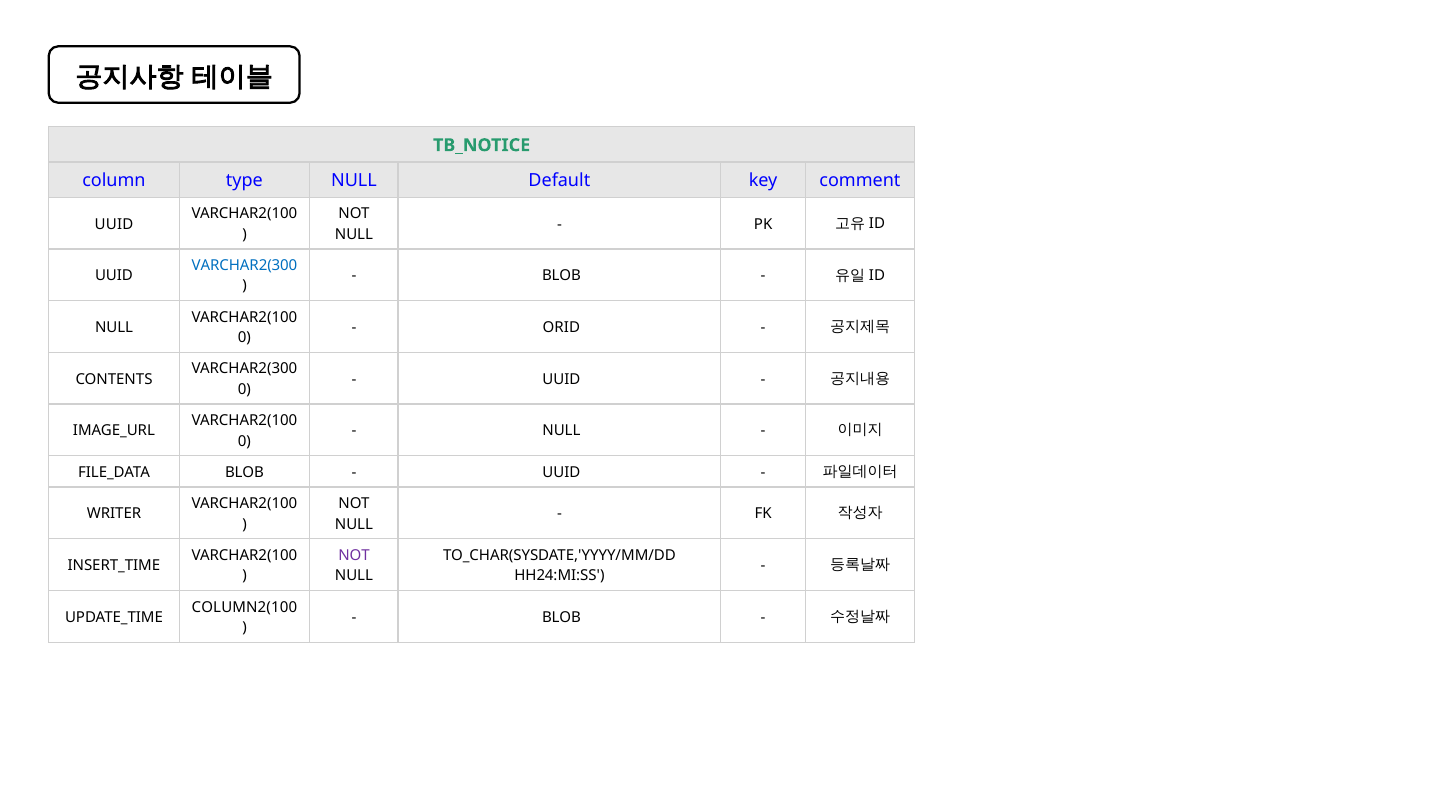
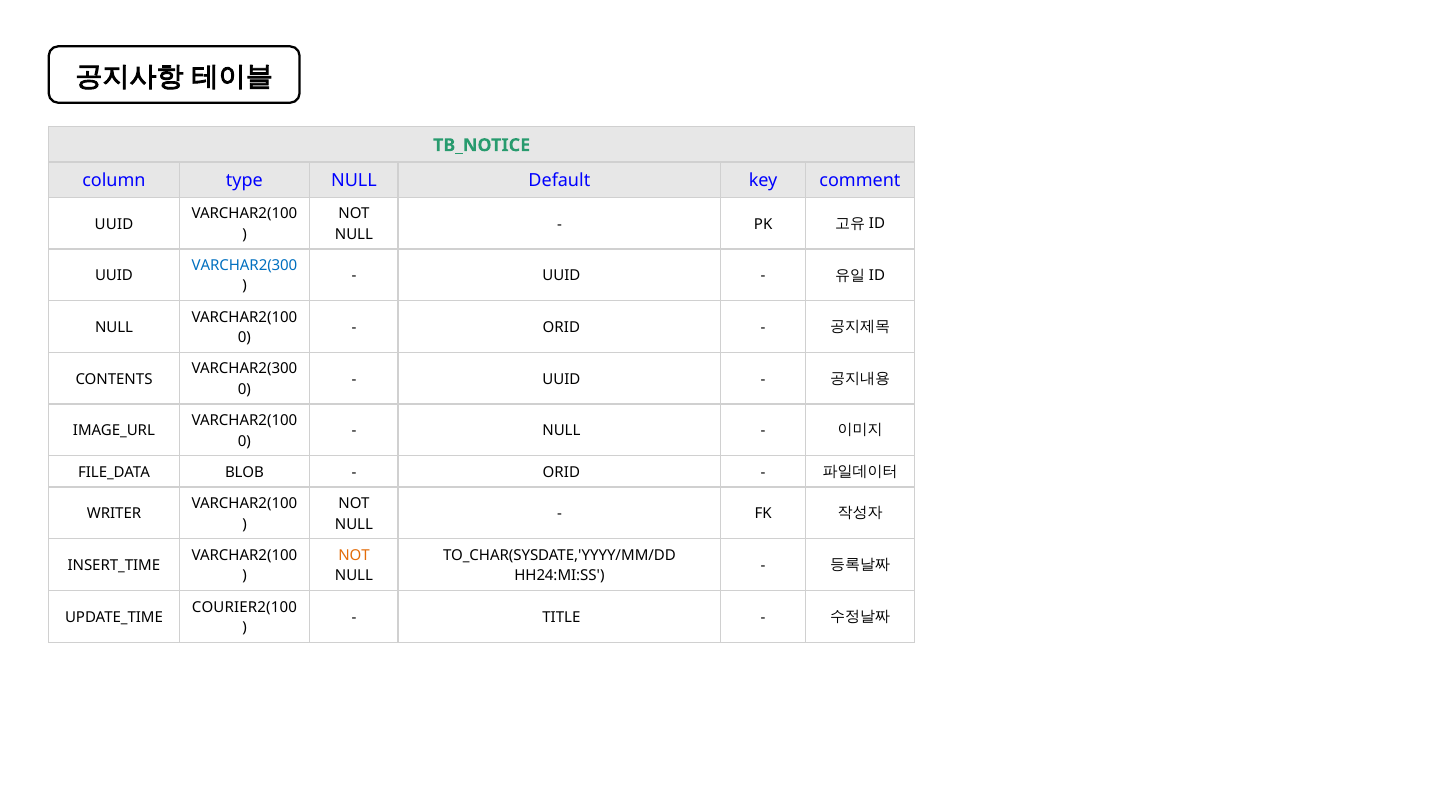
BLOB at (561, 276): BLOB -> UUID
UUID at (561, 472): UUID -> ORID
NOT at (354, 556) colour: purple -> orange
COLUMN2(100: COLUMN2(100 -> COURIER2(100
BLOB at (561, 617): BLOB -> TITLE
